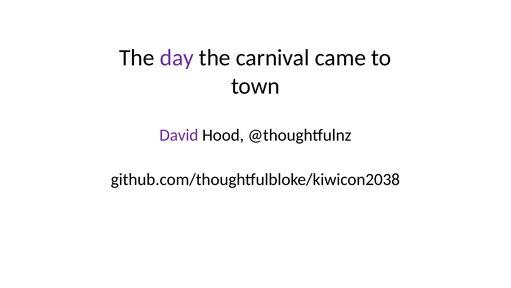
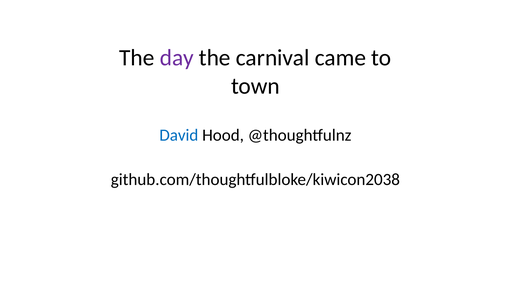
David colour: purple -> blue
